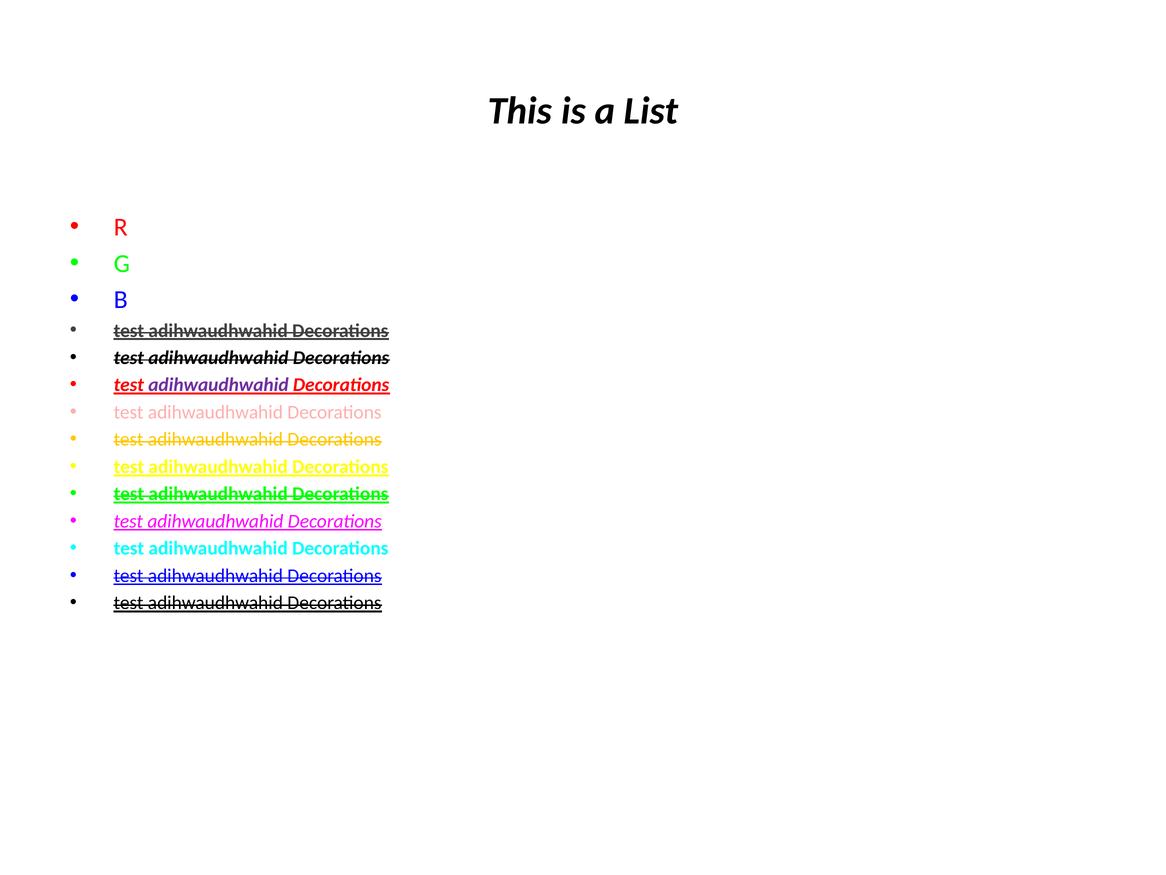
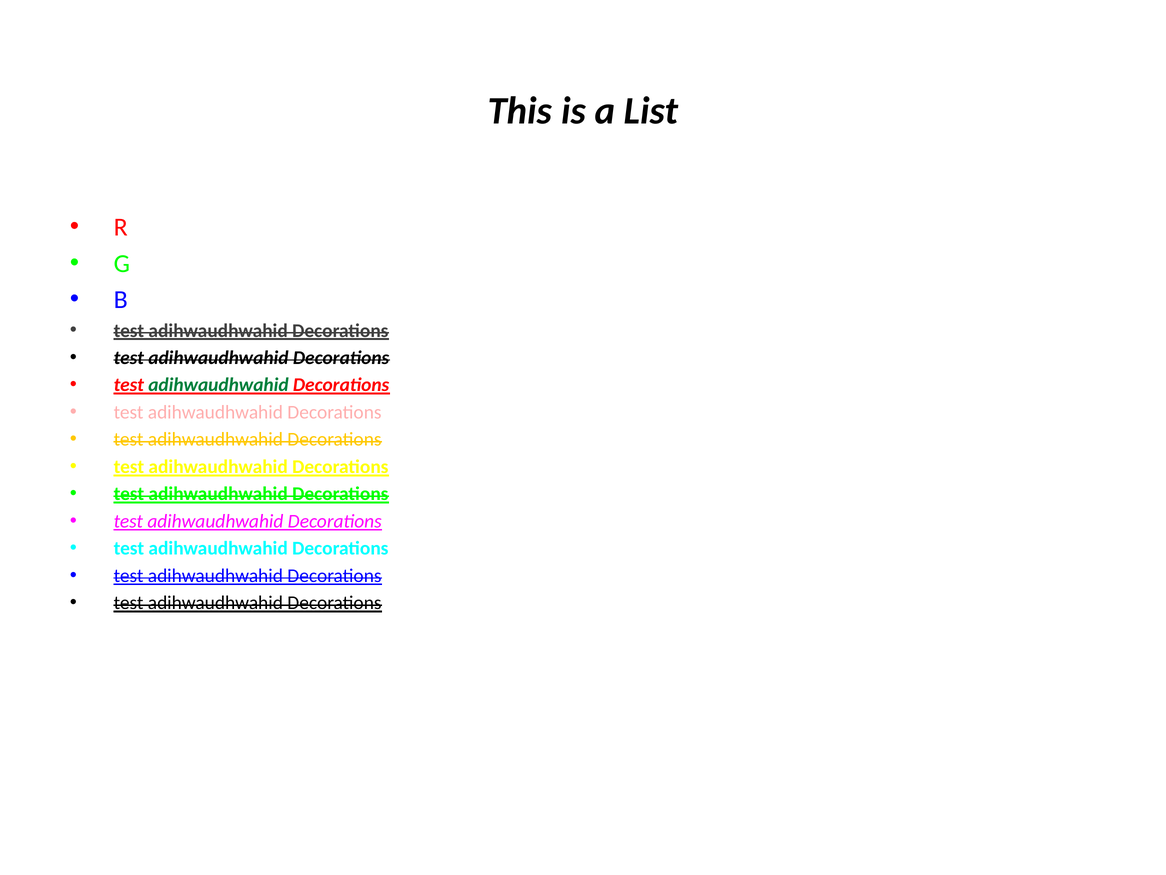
adihwaudhwahid at (218, 385) colour: purple -> green
